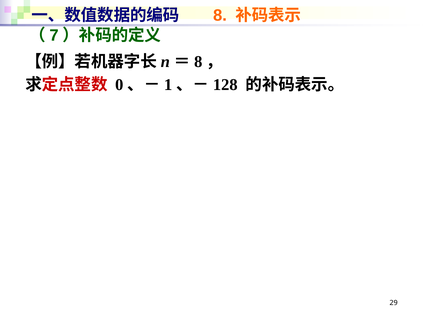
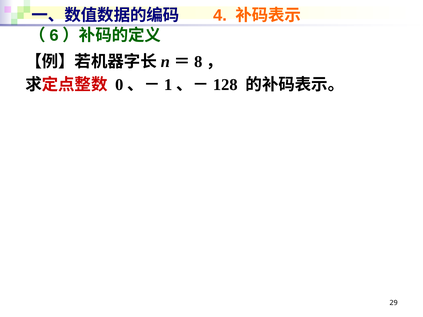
8 at (220, 15): 8 -> 4
7: 7 -> 6
